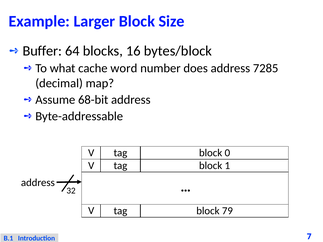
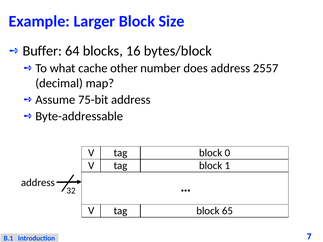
word: word -> other
7285: 7285 -> 2557
68-bit: 68-bit -> 75-bit
79: 79 -> 65
